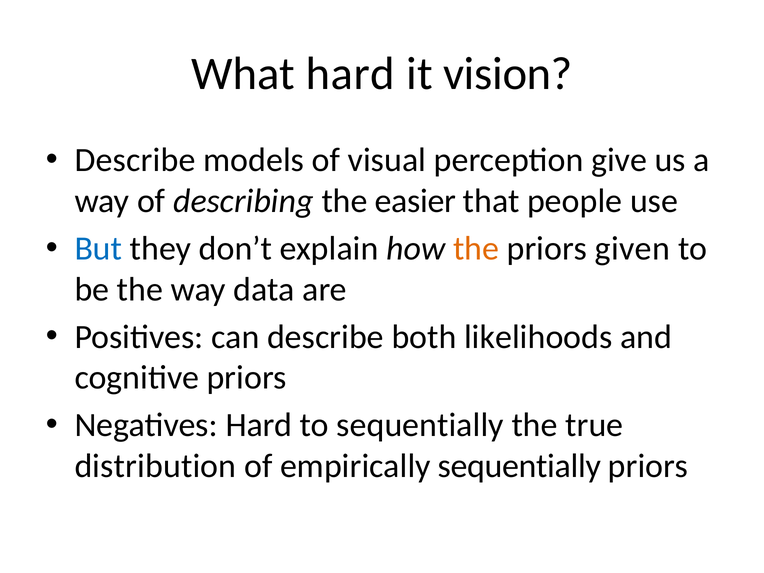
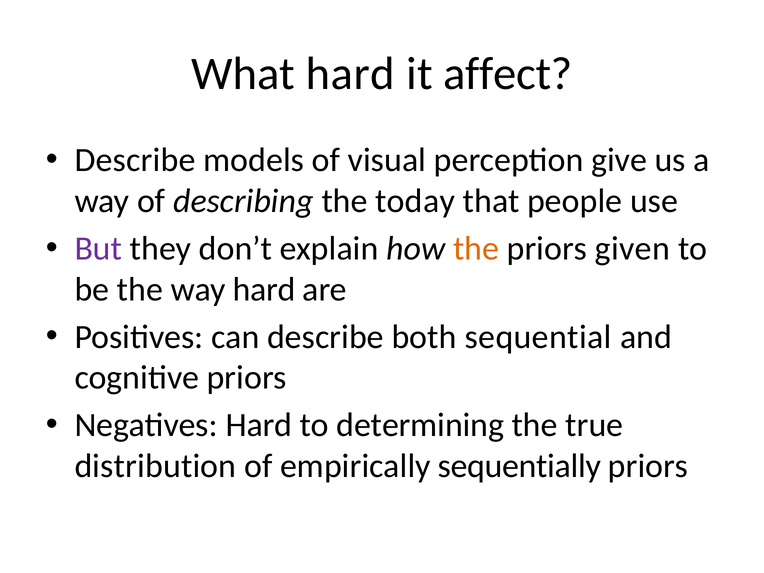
vision: vision -> affect
easier: easier -> today
But colour: blue -> purple
way data: data -> hard
likelihoods: likelihoods -> sequential
to sequentially: sequentially -> determining
